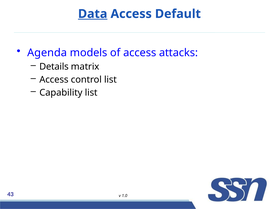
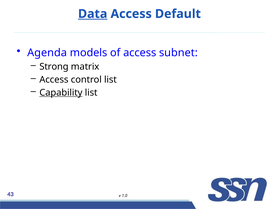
attacks: attacks -> subnet
Details: Details -> Strong
Capability underline: none -> present
